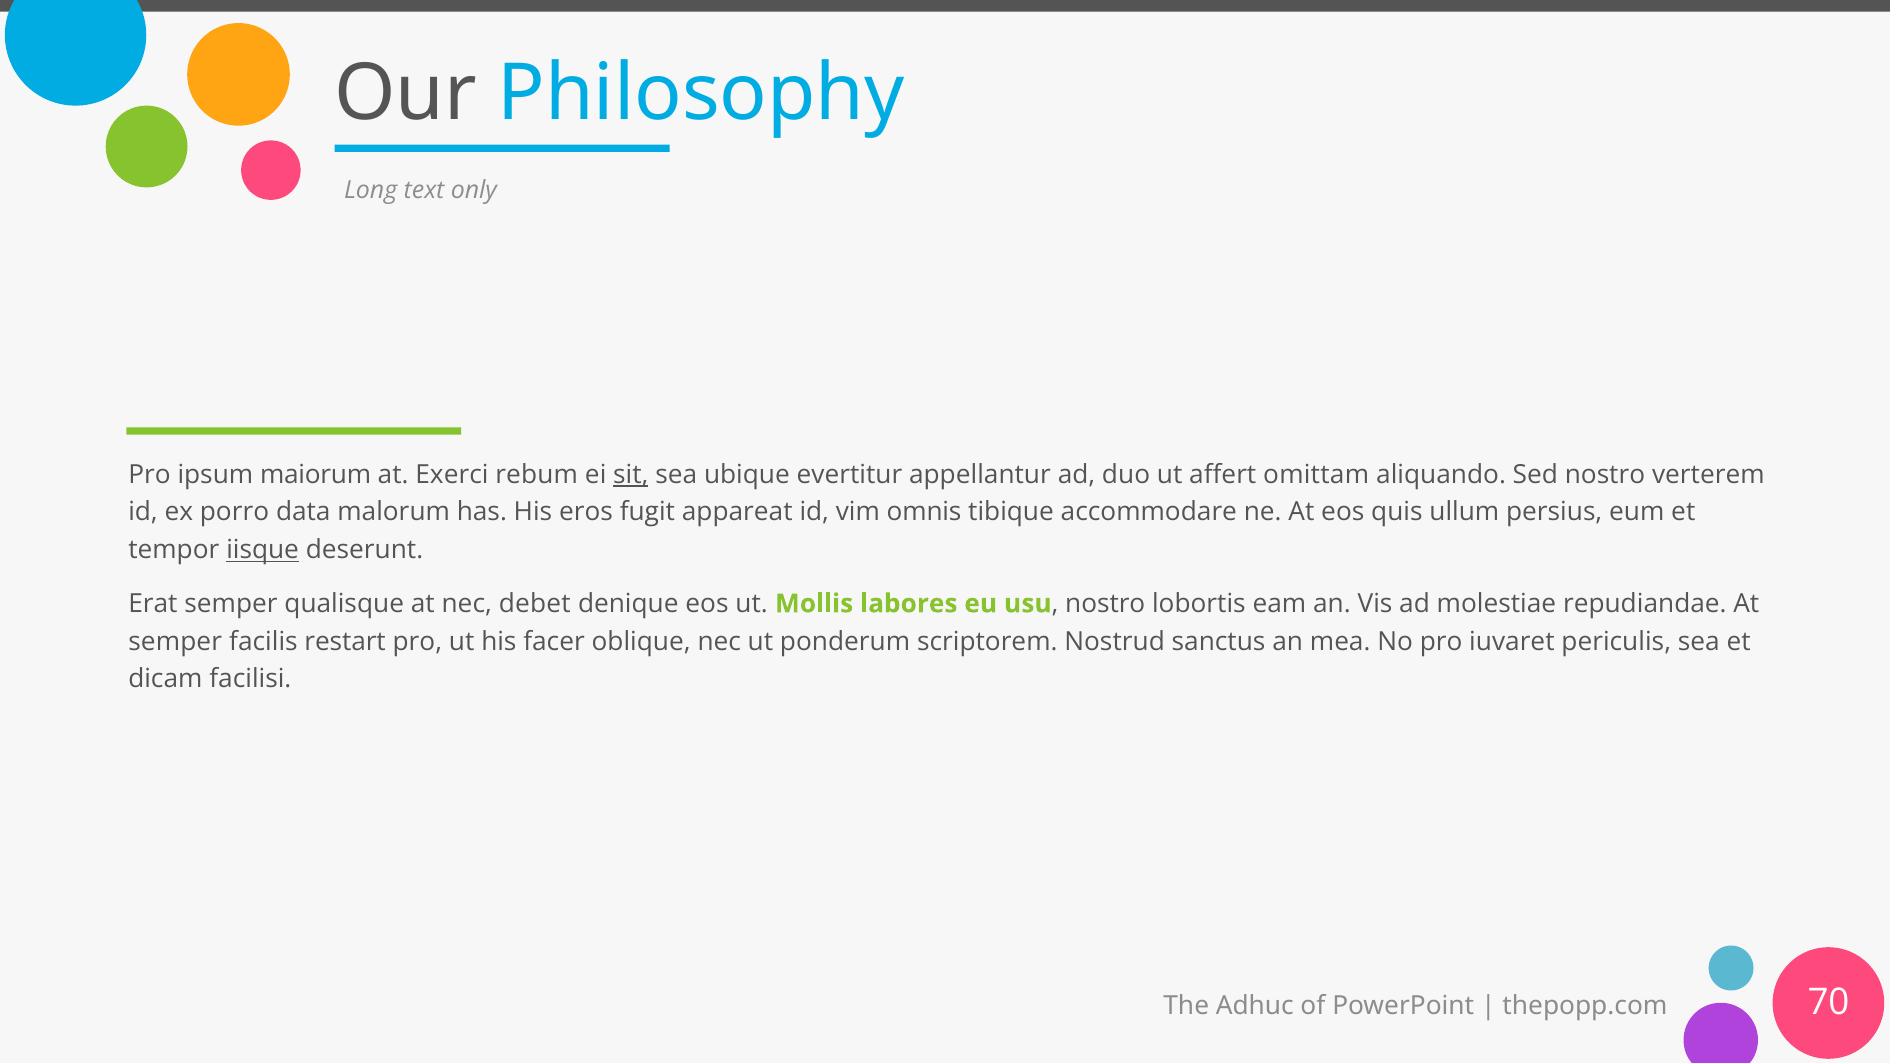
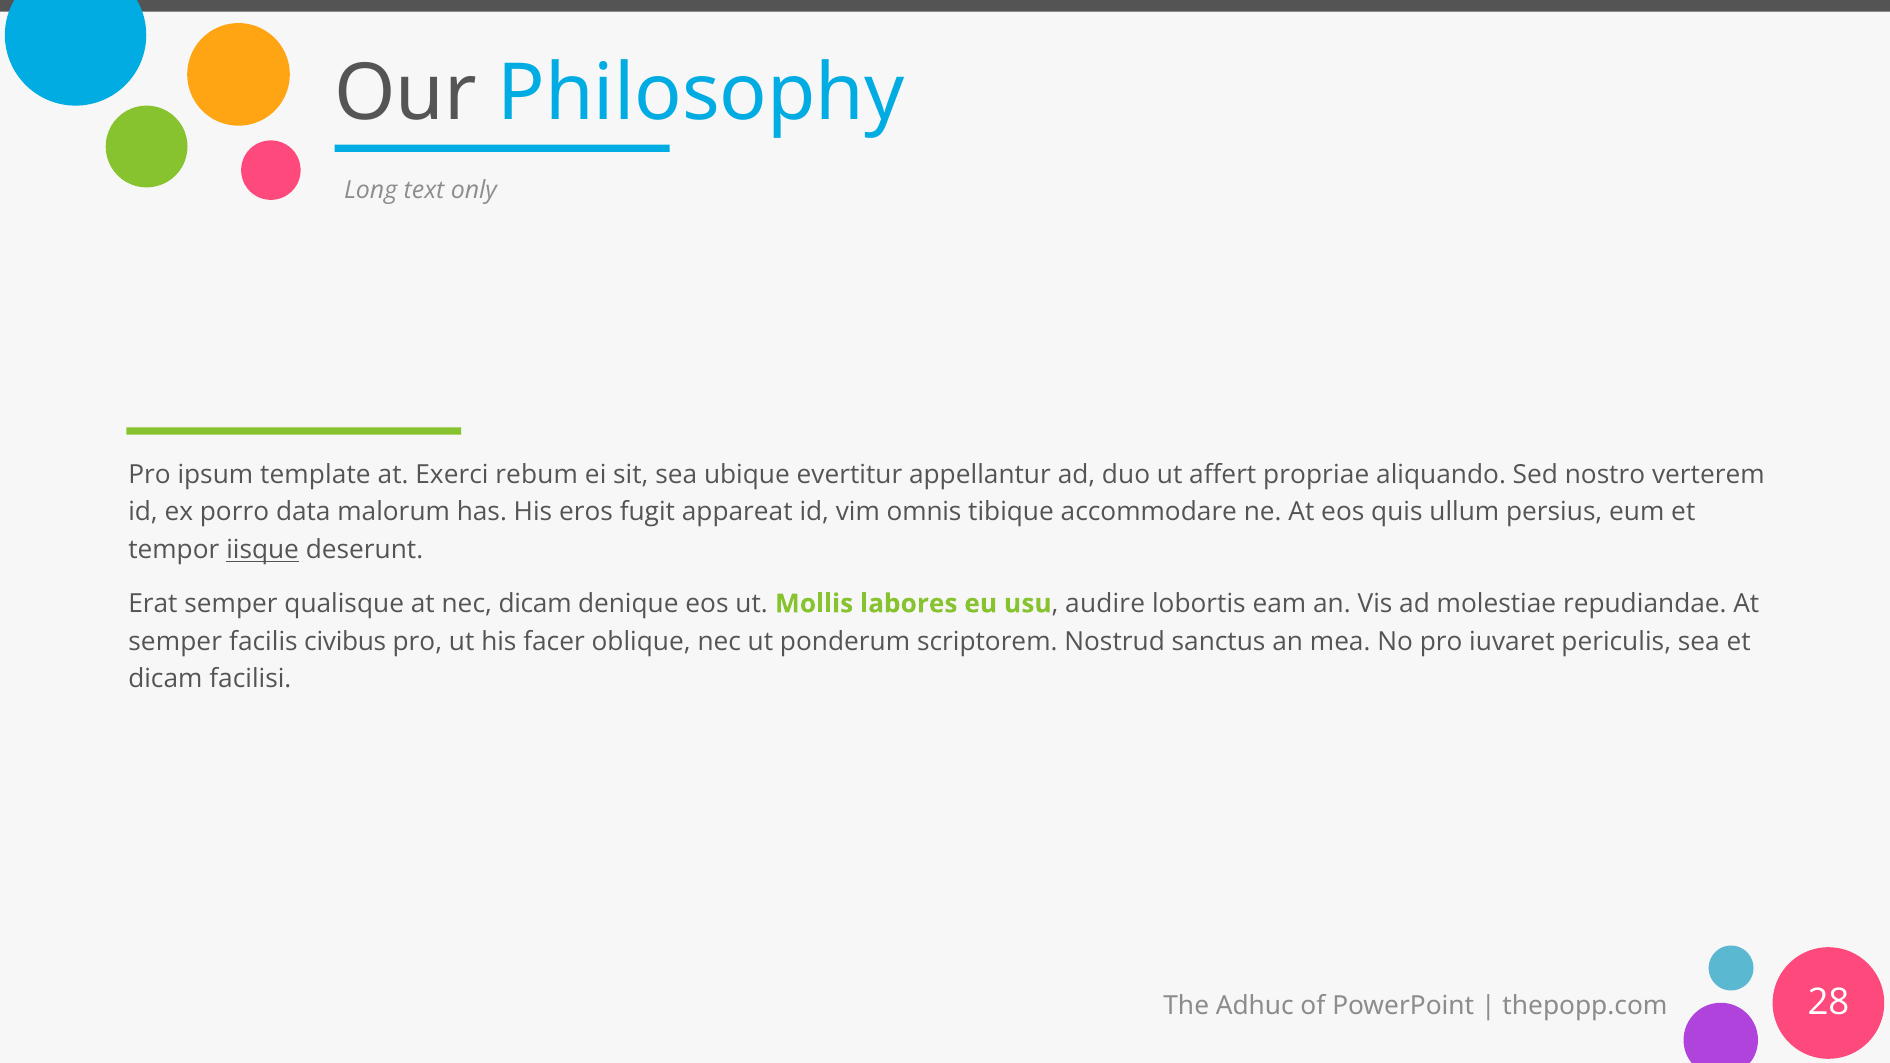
maiorum: maiorum -> template
sit underline: present -> none
omittam: omittam -> propriae
nec debet: debet -> dicam
usu nostro: nostro -> audire
restart: restart -> civibus
70: 70 -> 28
